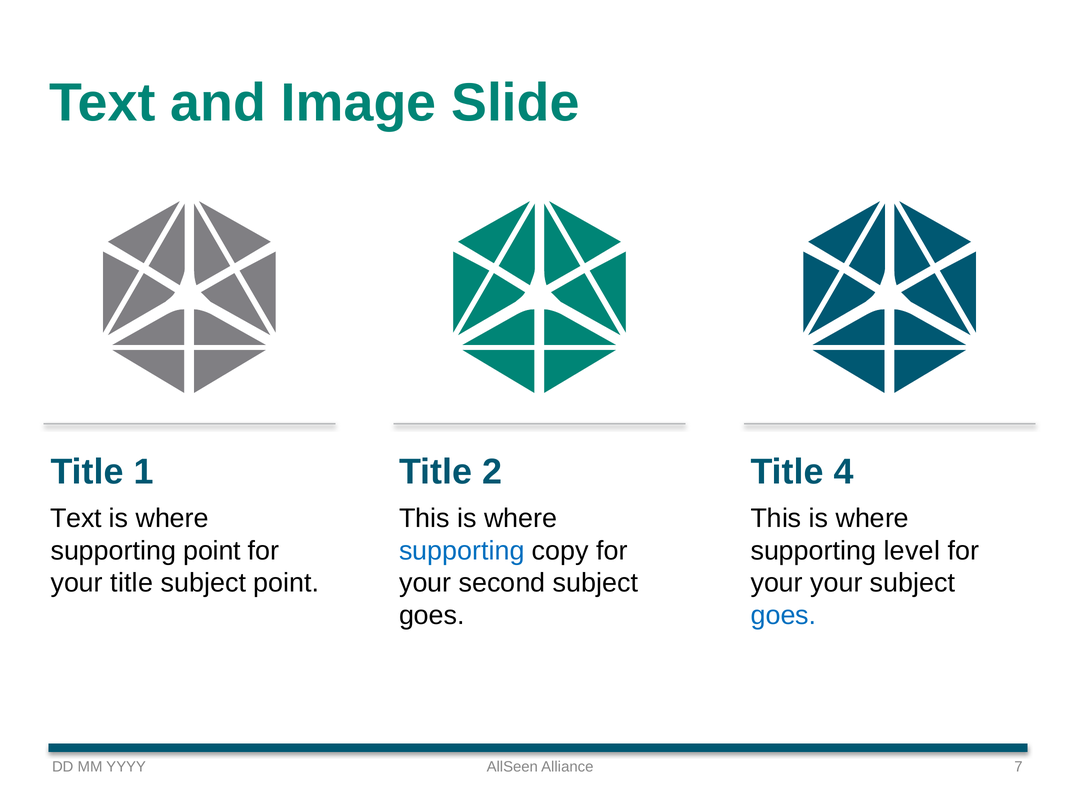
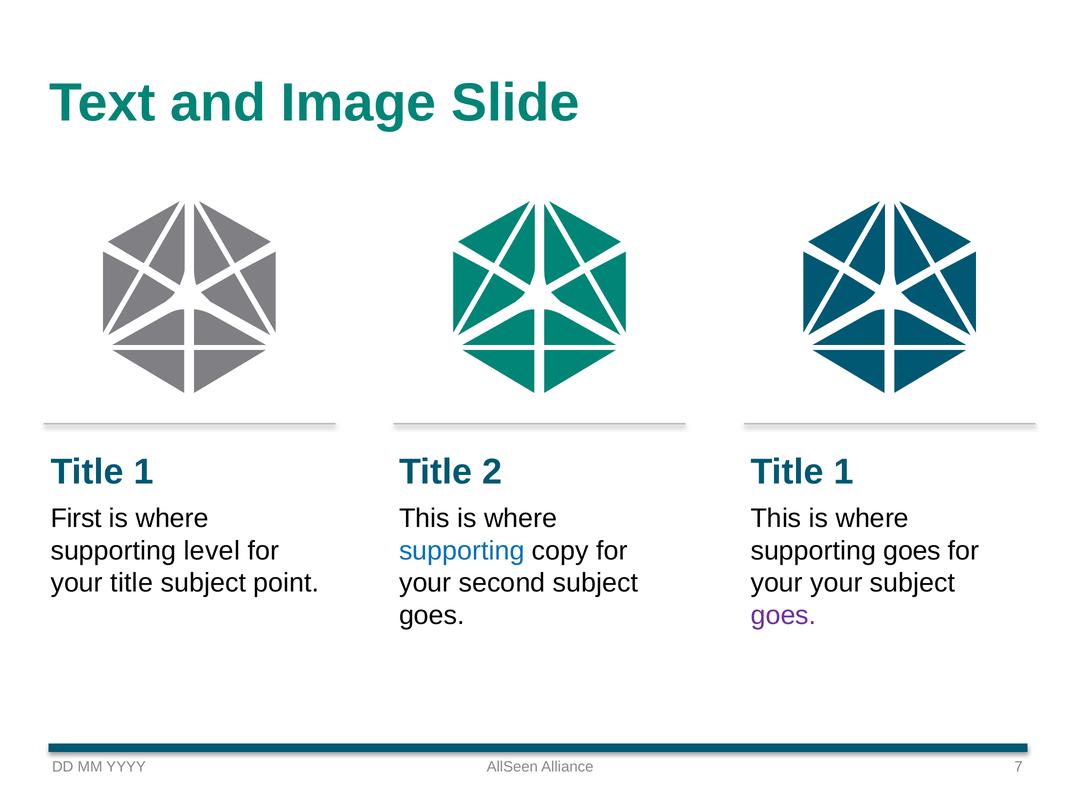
4 at (844, 472): 4 -> 1
Text at (76, 518): Text -> First
supporting point: point -> level
supporting level: level -> goes
goes at (784, 615) colour: blue -> purple
